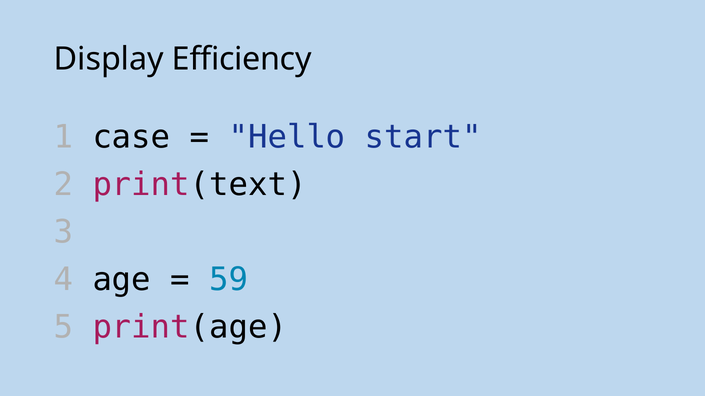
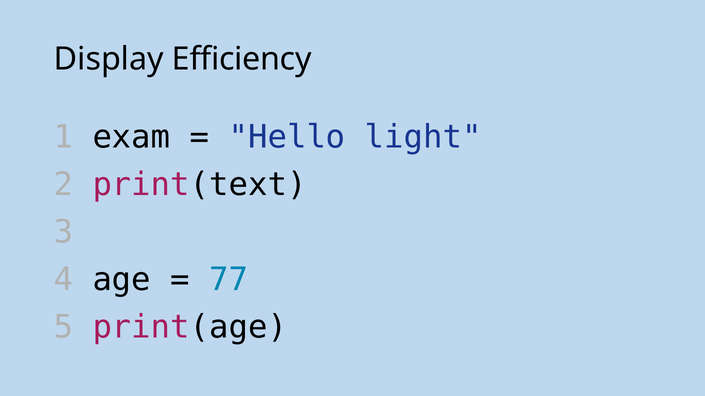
case: case -> exam
start: start -> light
59: 59 -> 77
